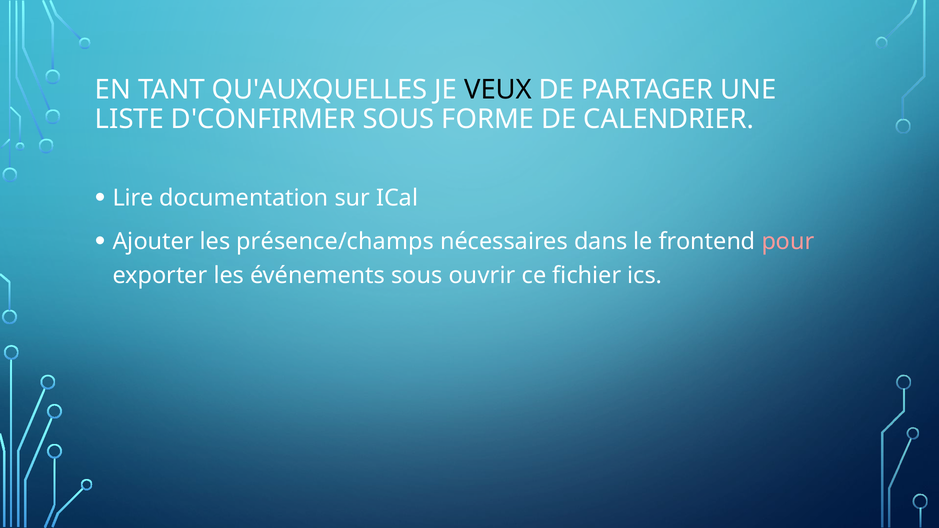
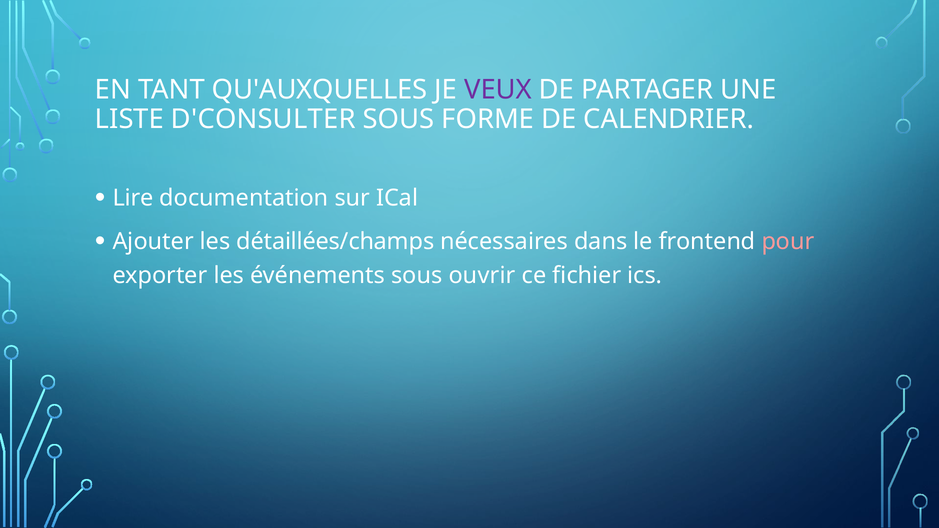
VEUX colour: black -> purple
D'CONFIRMER: D'CONFIRMER -> D'CONSULTER
présence/champs: présence/champs -> détaillées/champs
